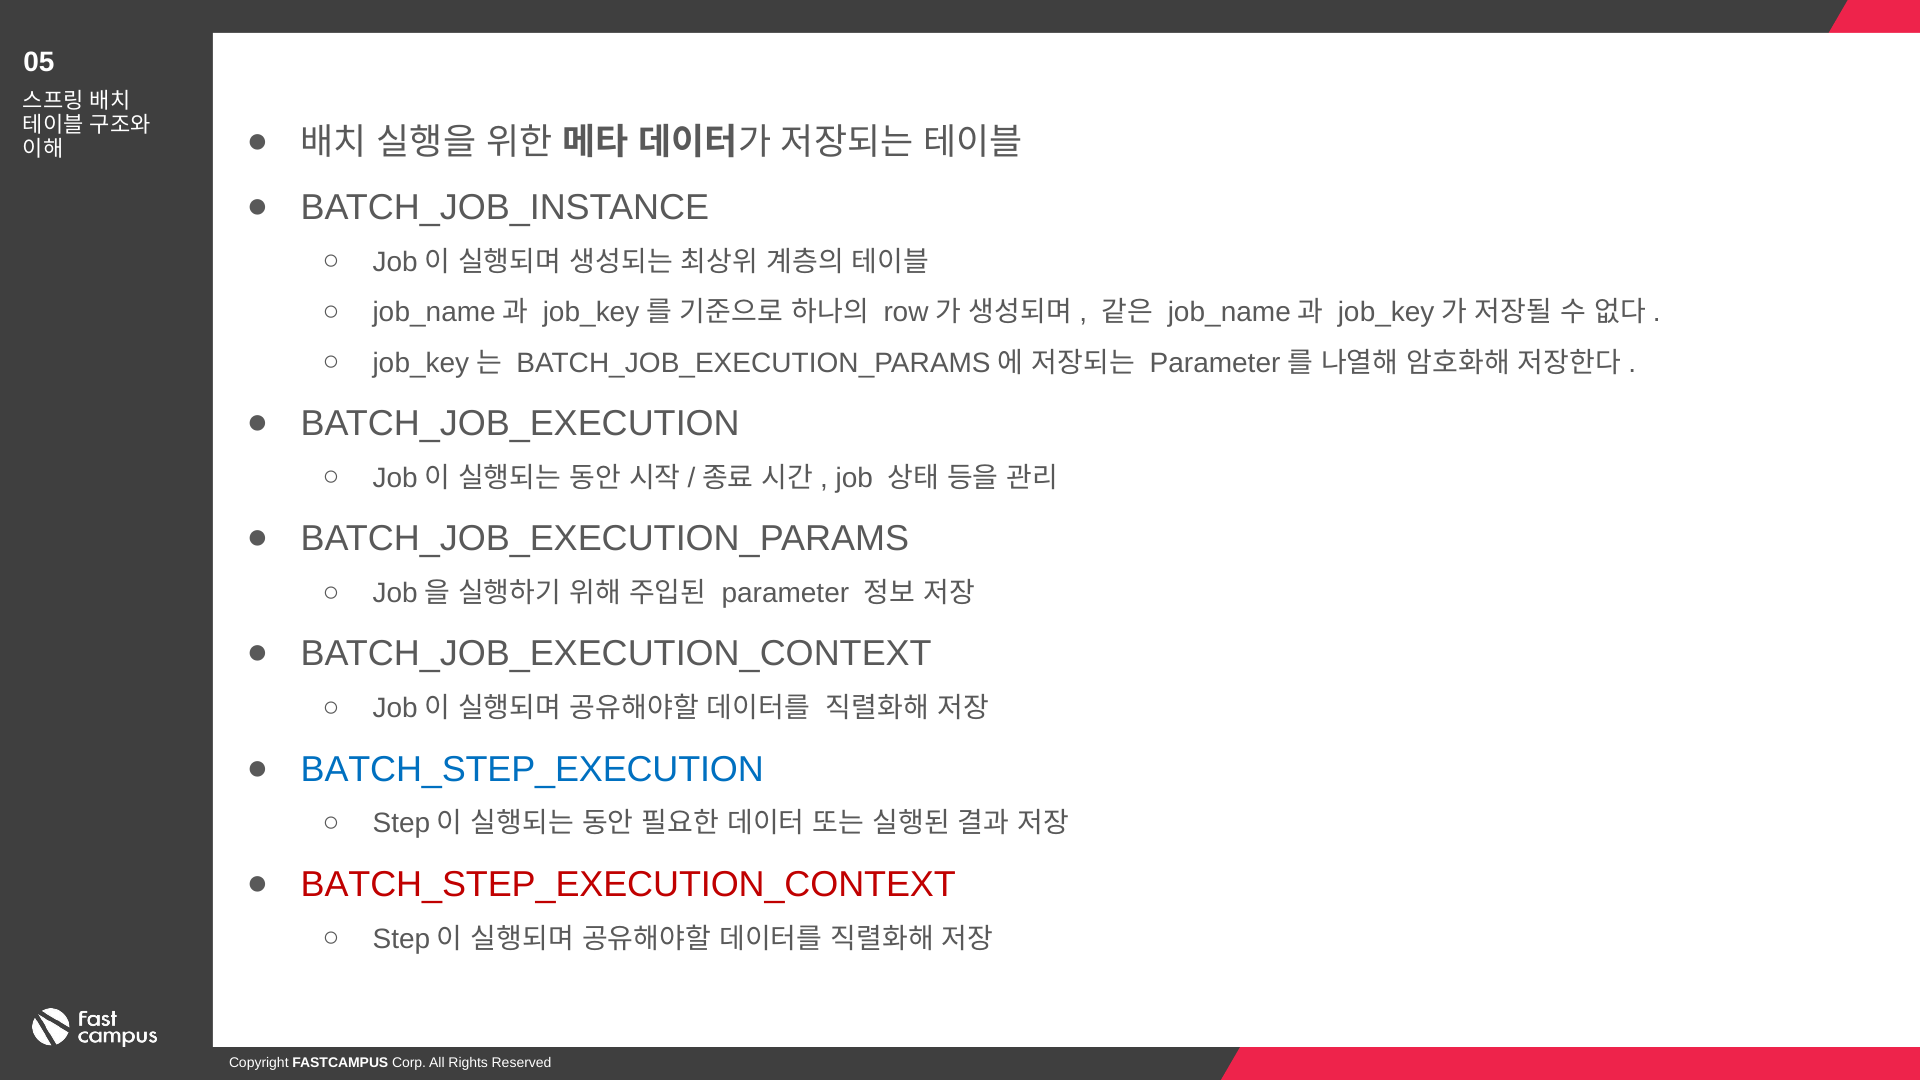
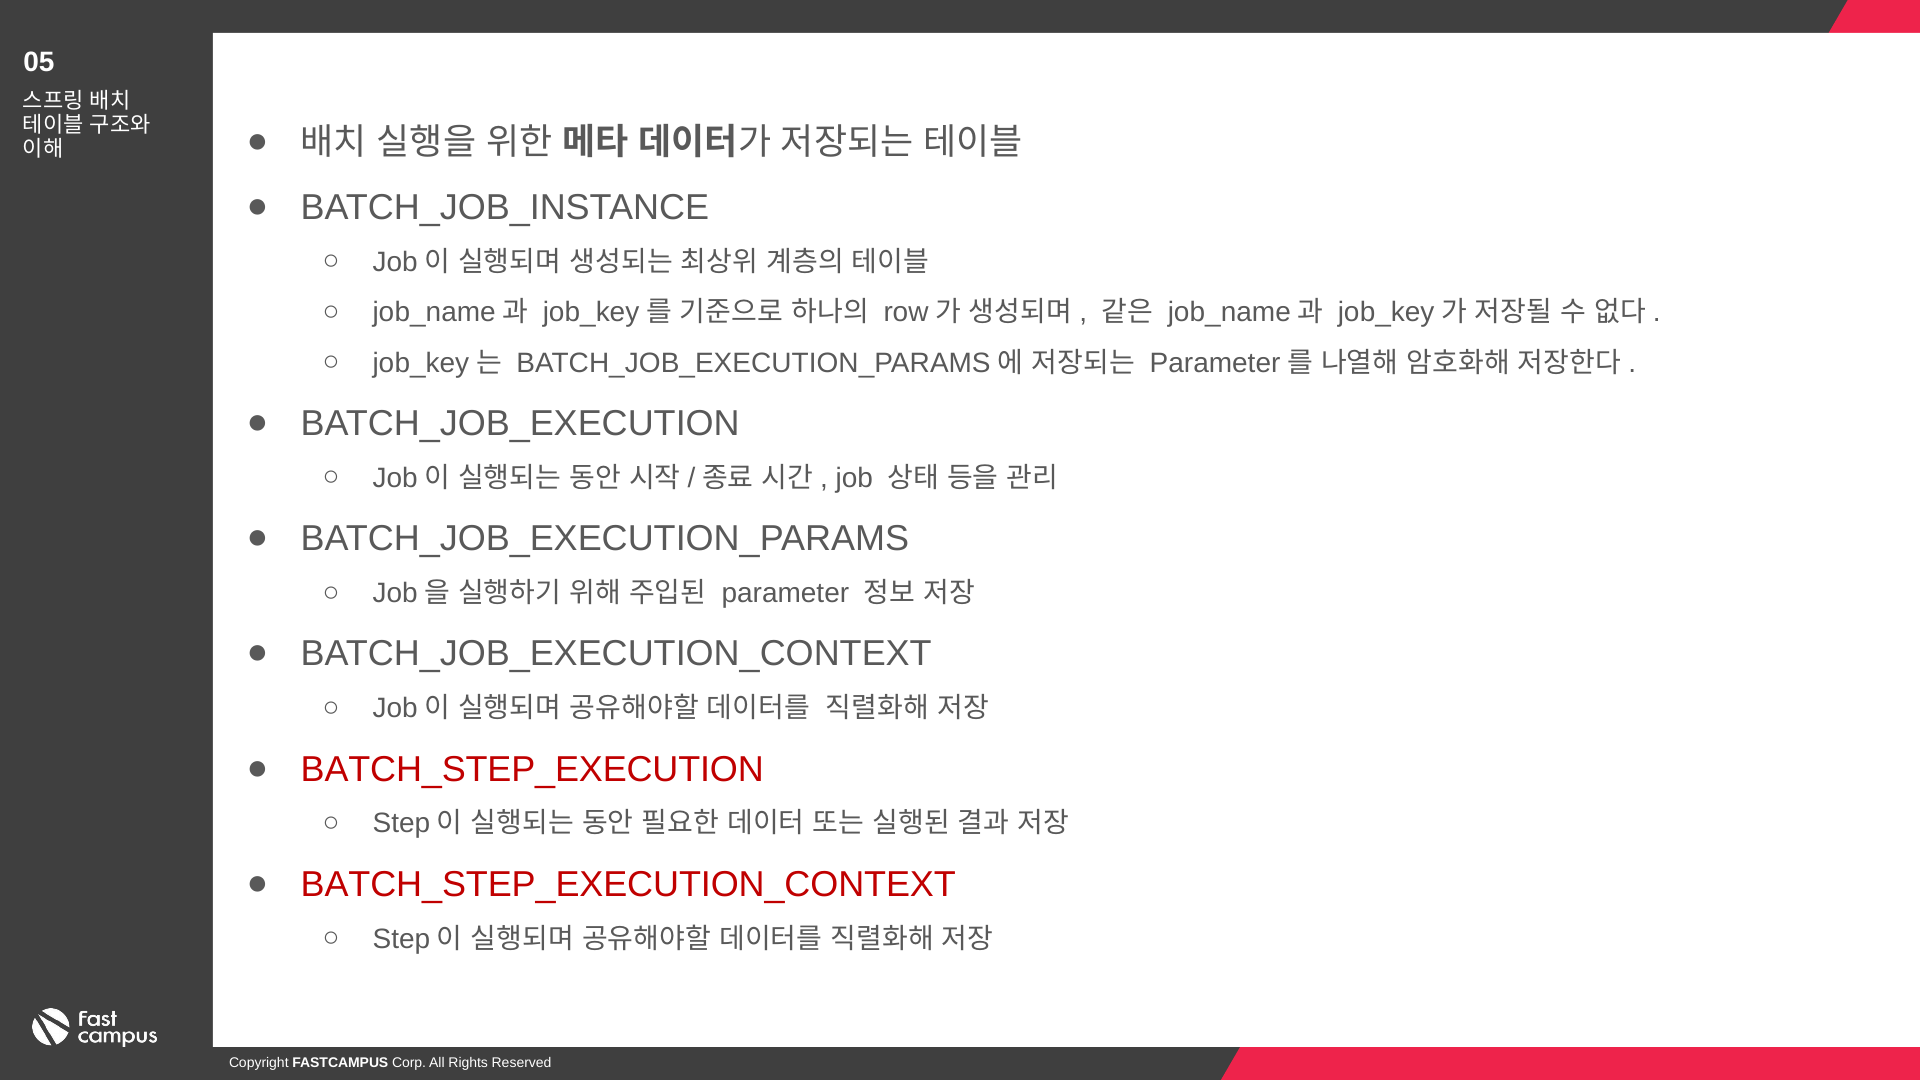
BATCH_STEP_EXECUTION colour: blue -> red
